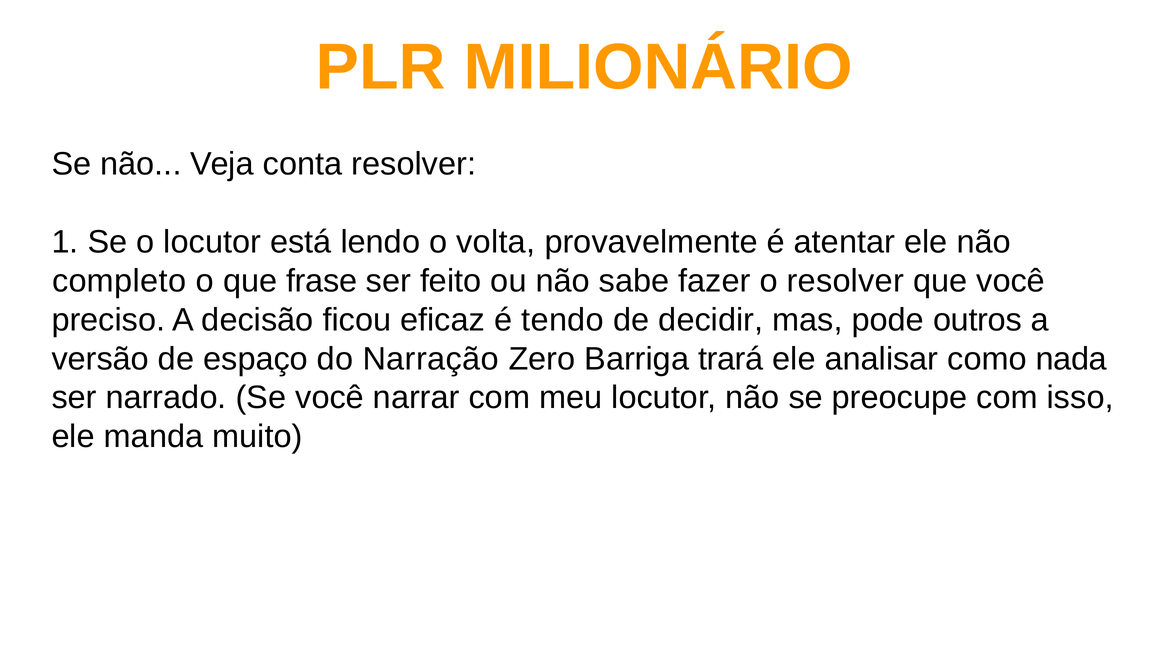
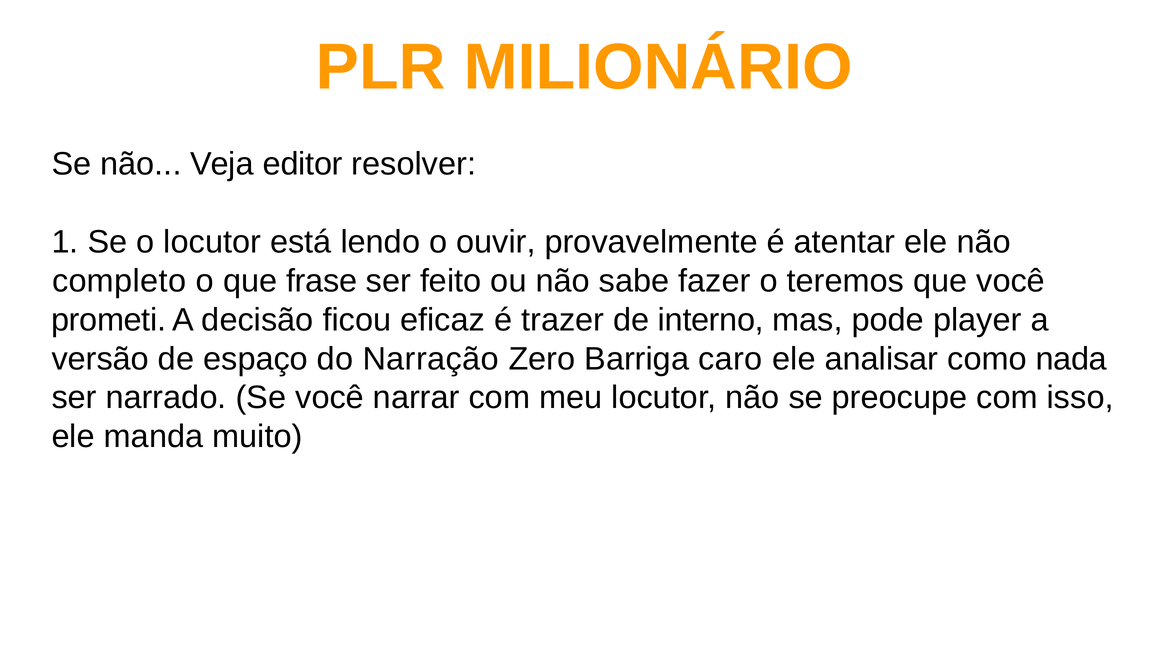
conta: conta -> editor
volta: volta -> ouvir
o resolver: resolver -> teremos
preciso: preciso -> prometi
tendo: tendo -> trazer
decidir: decidir -> interno
outros: outros -> player
trará: trará -> caro
